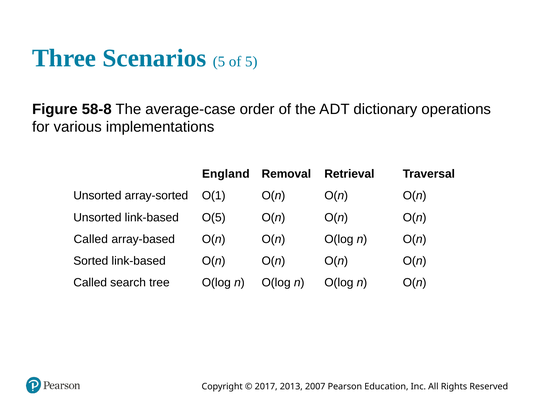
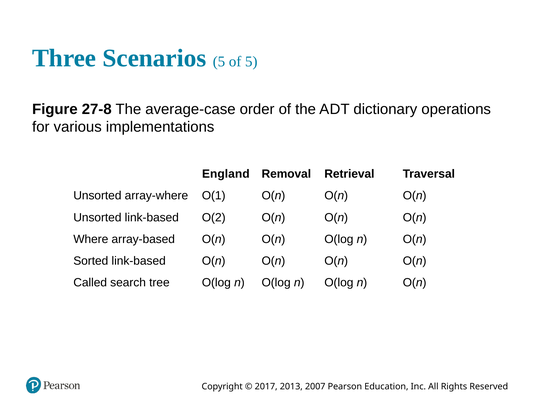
58-8: 58-8 -> 27-8
array-sorted: array-sorted -> array-where
O(5: O(5 -> O(2
Called at (91, 239): Called -> Where
